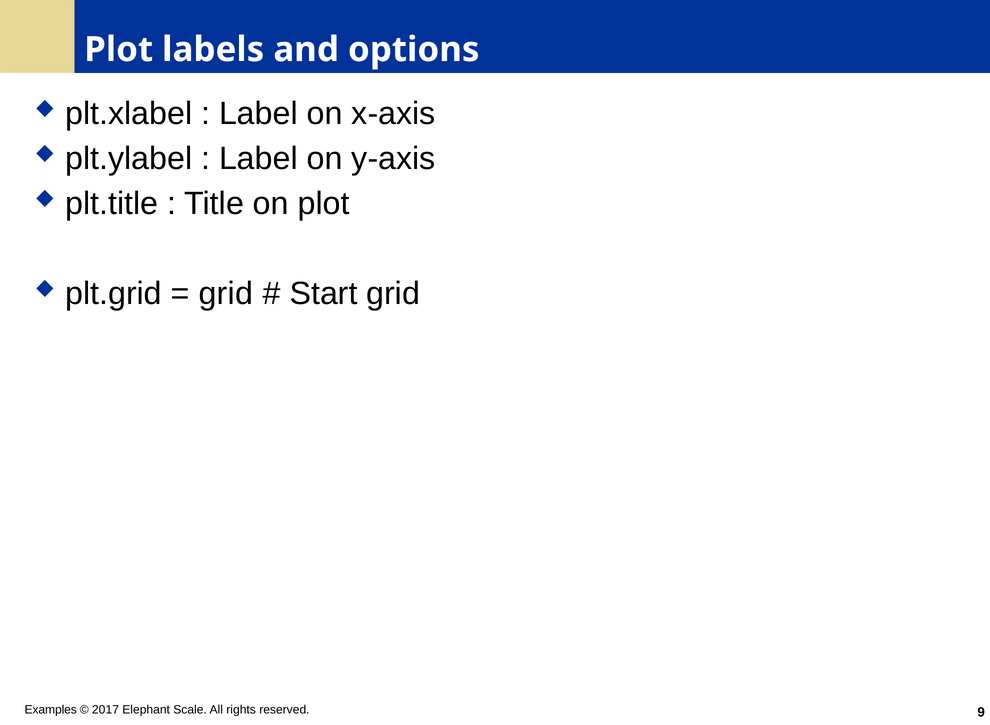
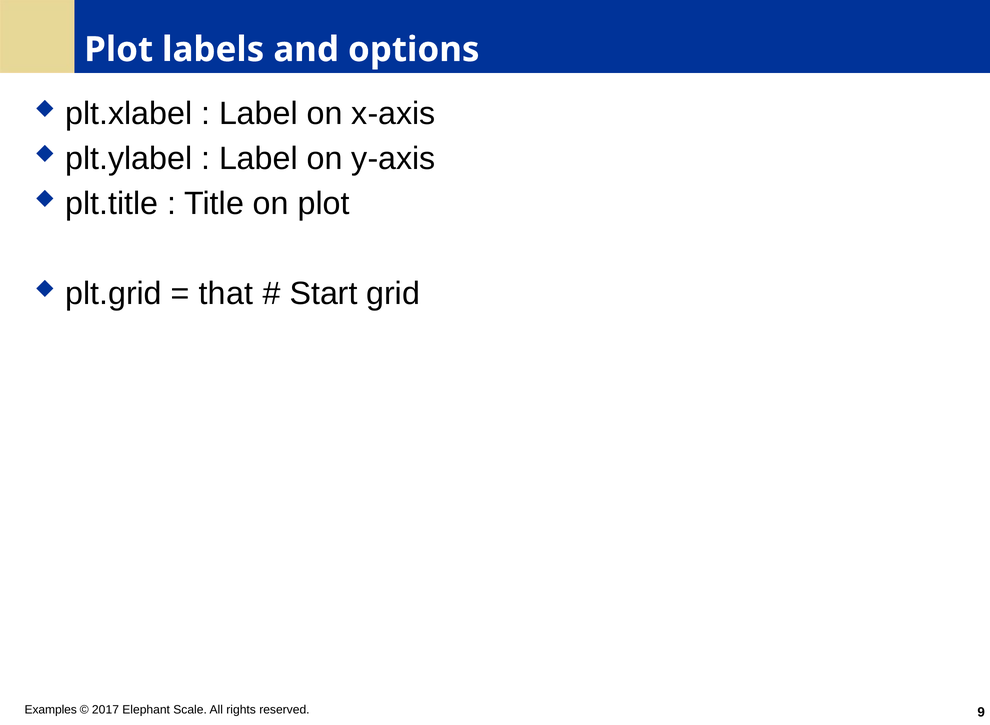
grid at (226, 294): grid -> that
